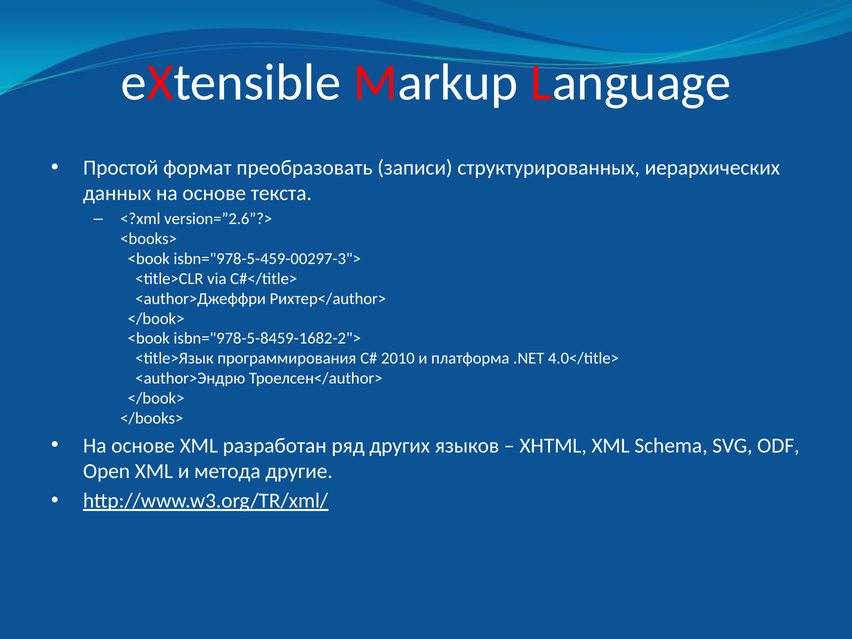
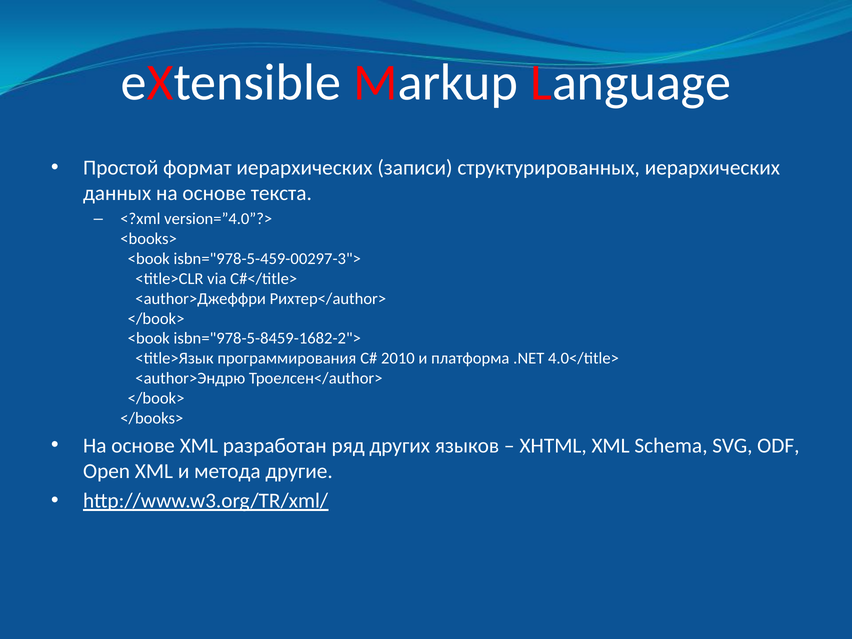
формат преобразовать: преобразовать -> иерархических
version=”2.6”?>: version=”2.6”?> -> version=”4.0”?>
